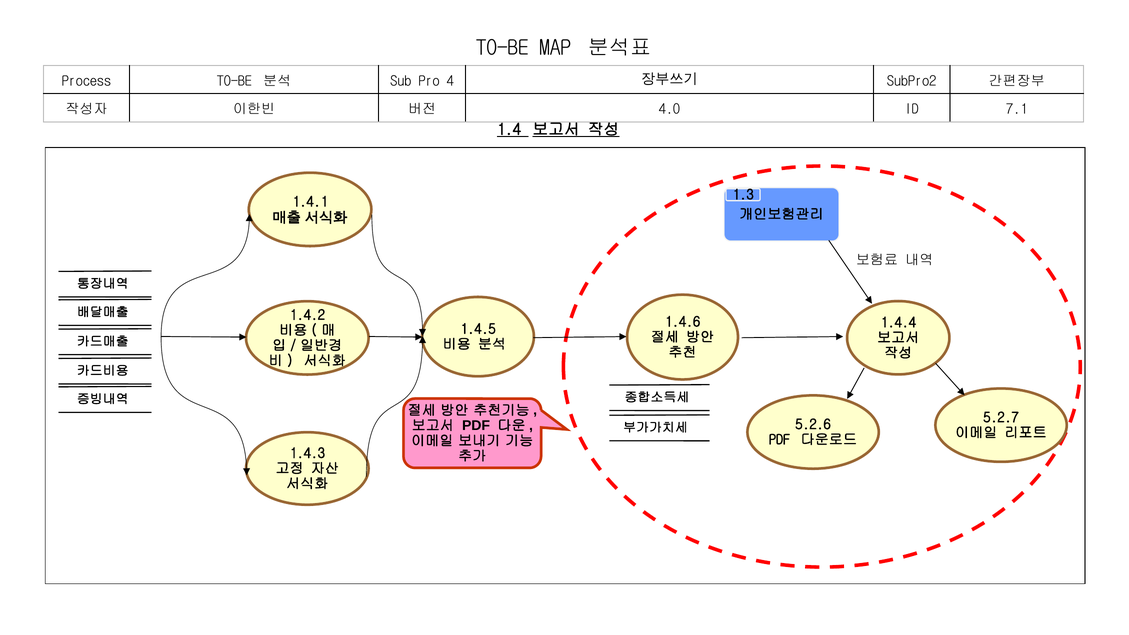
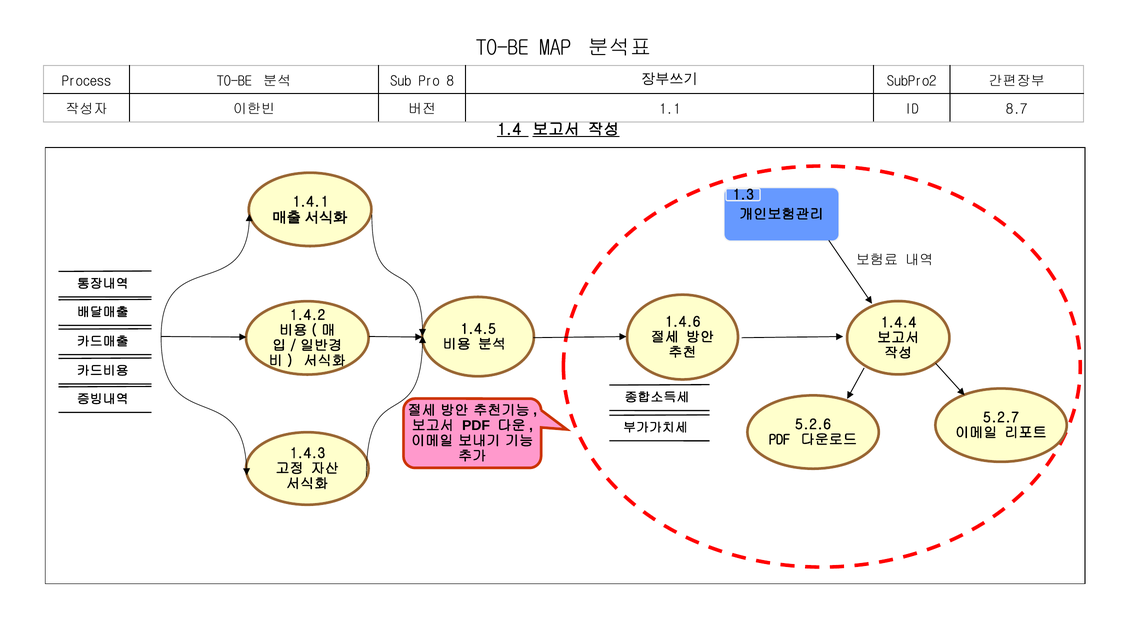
4: 4 -> 8
4.0: 4.0 -> 1.1
7.1: 7.1 -> 8.7
